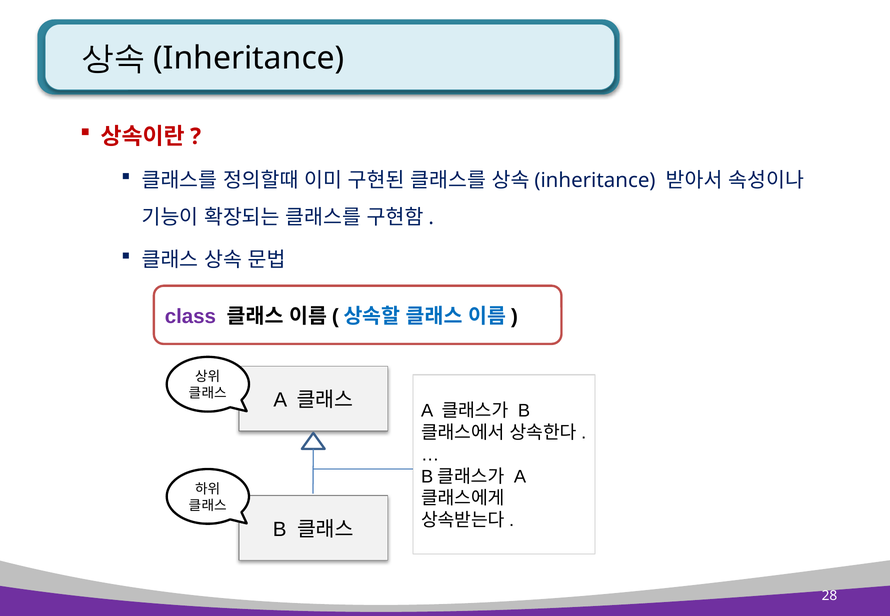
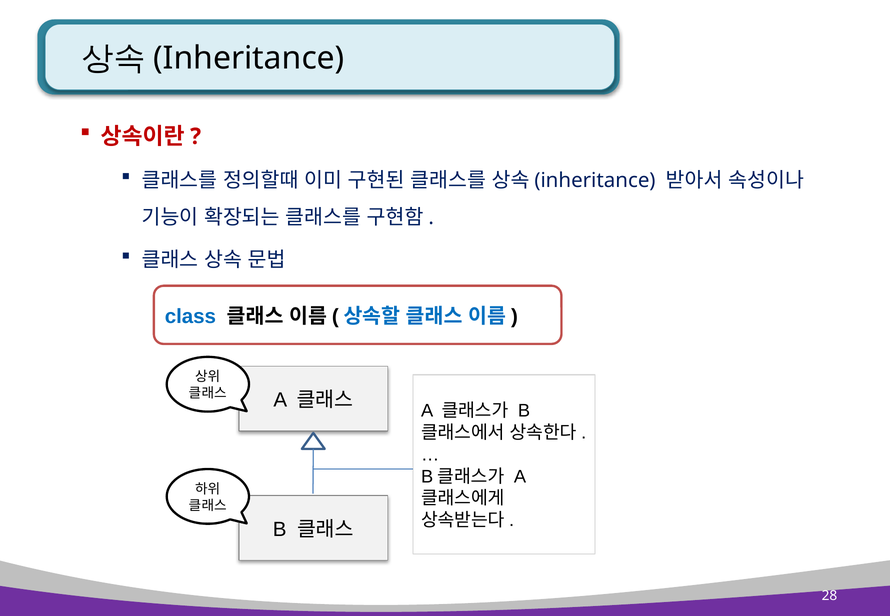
class colour: purple -> blue
